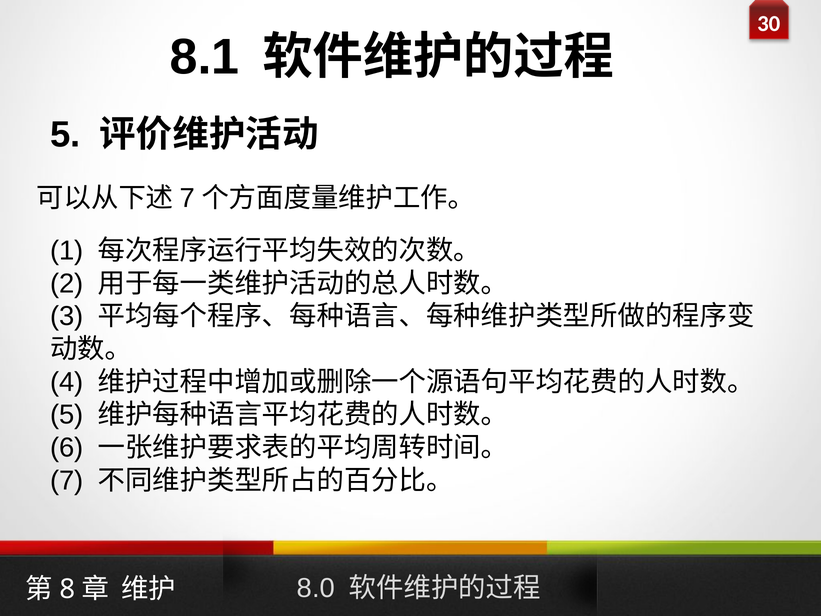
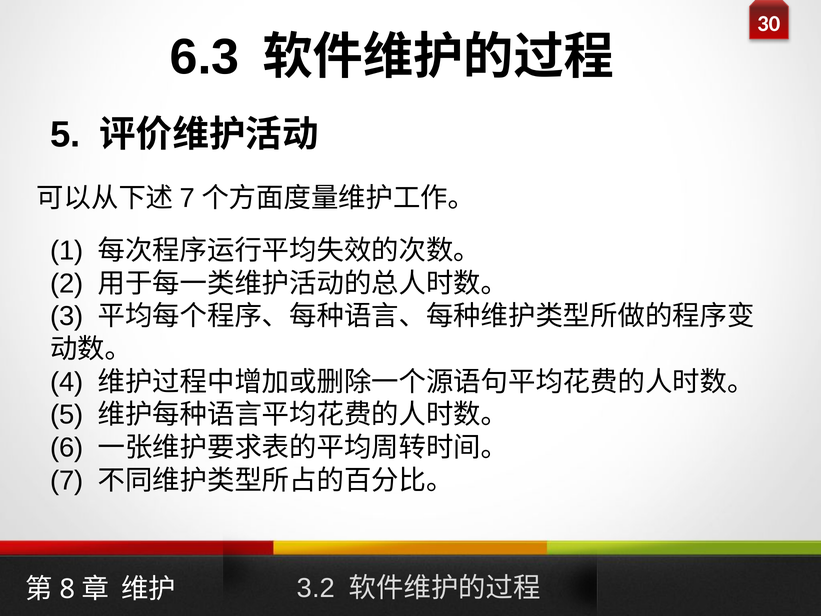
8.1: 8.1 -> 6.3
8.0: 8.0 -> 3.2
